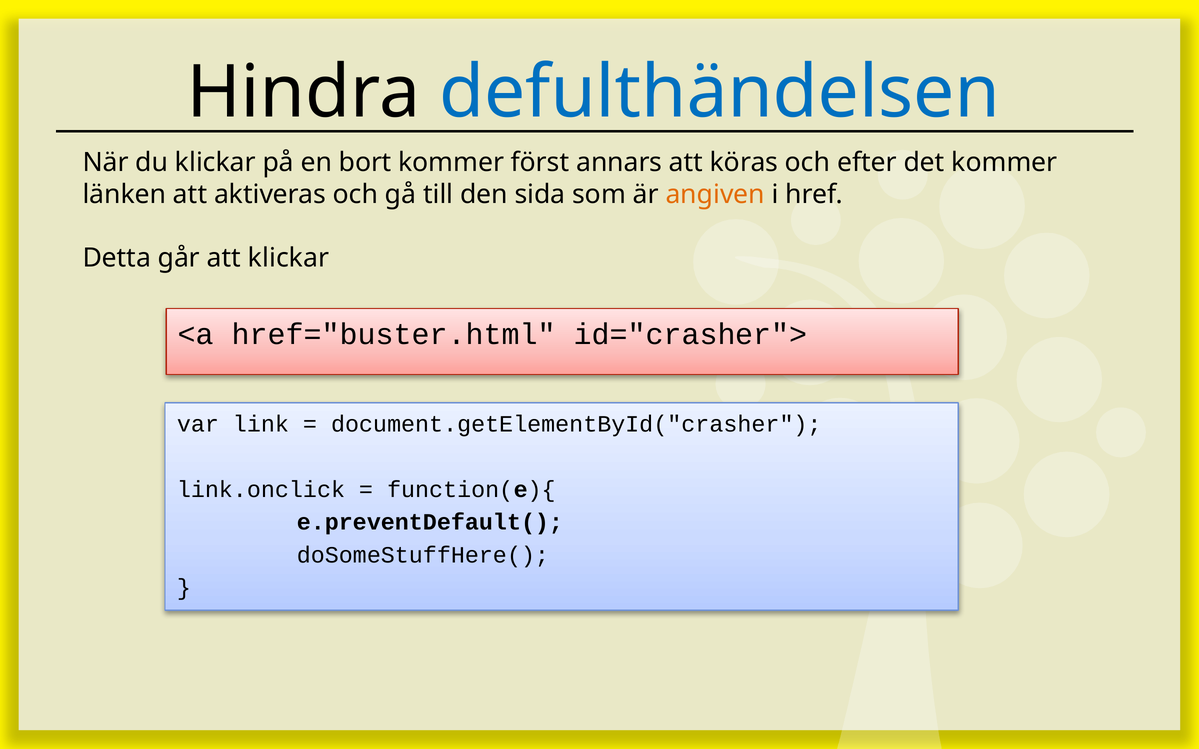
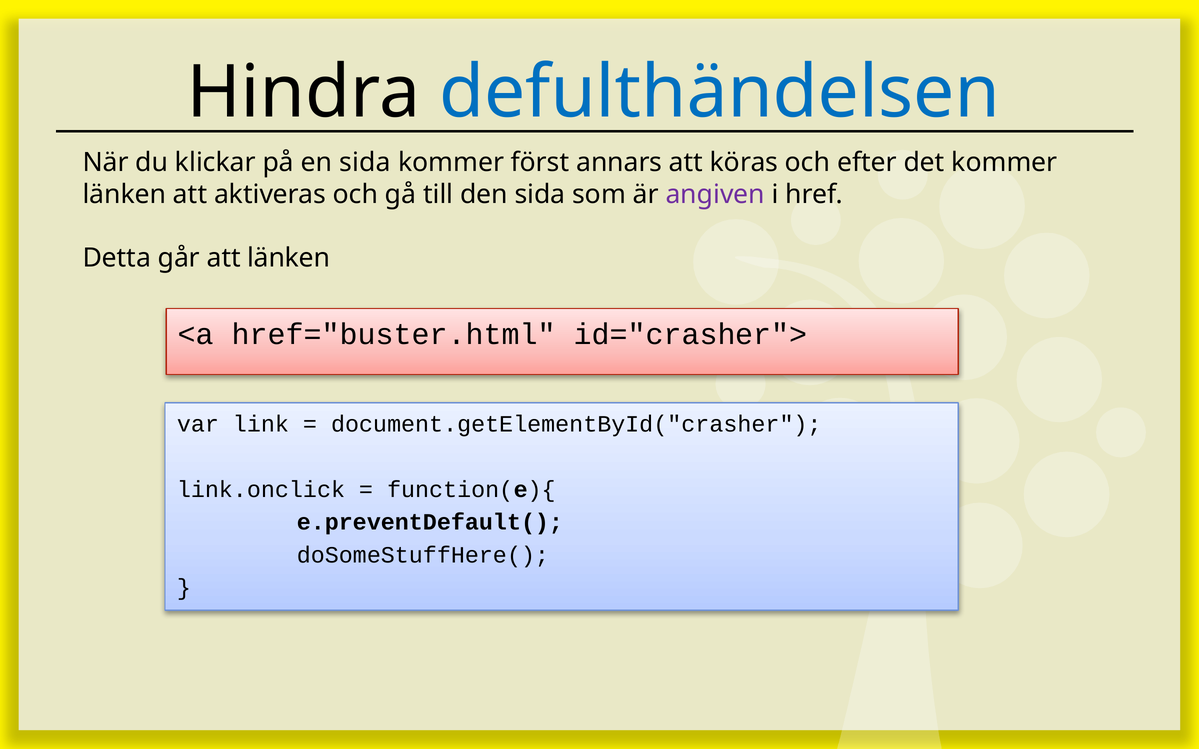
en bort: bort -> sida
angiven colour: orange -> purple
att klickar: klickar -> länken
